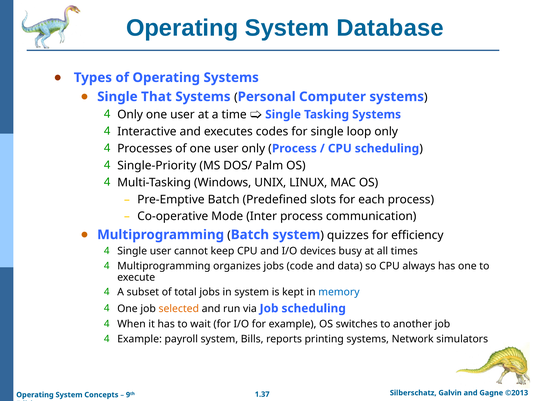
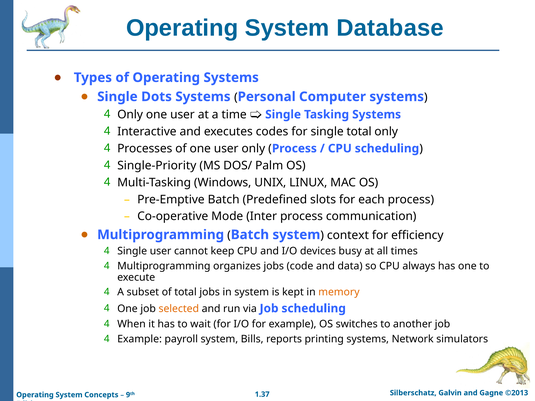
That: That -> Dots
single loop: loop -> total
quizzes: quizzes -> context
memory colour: blue -> orange
